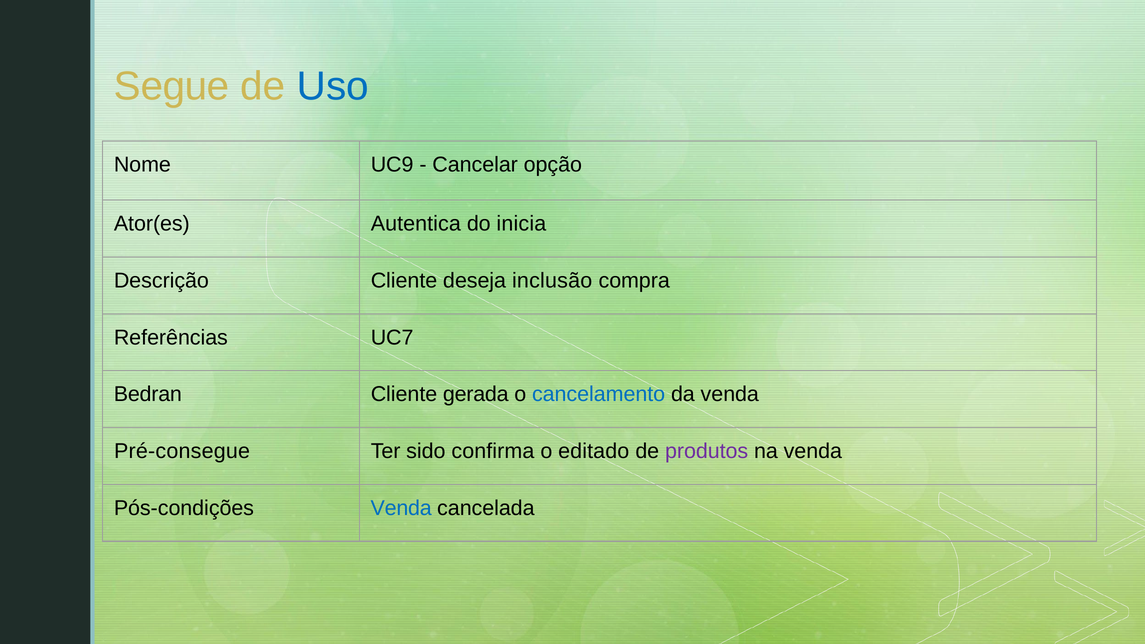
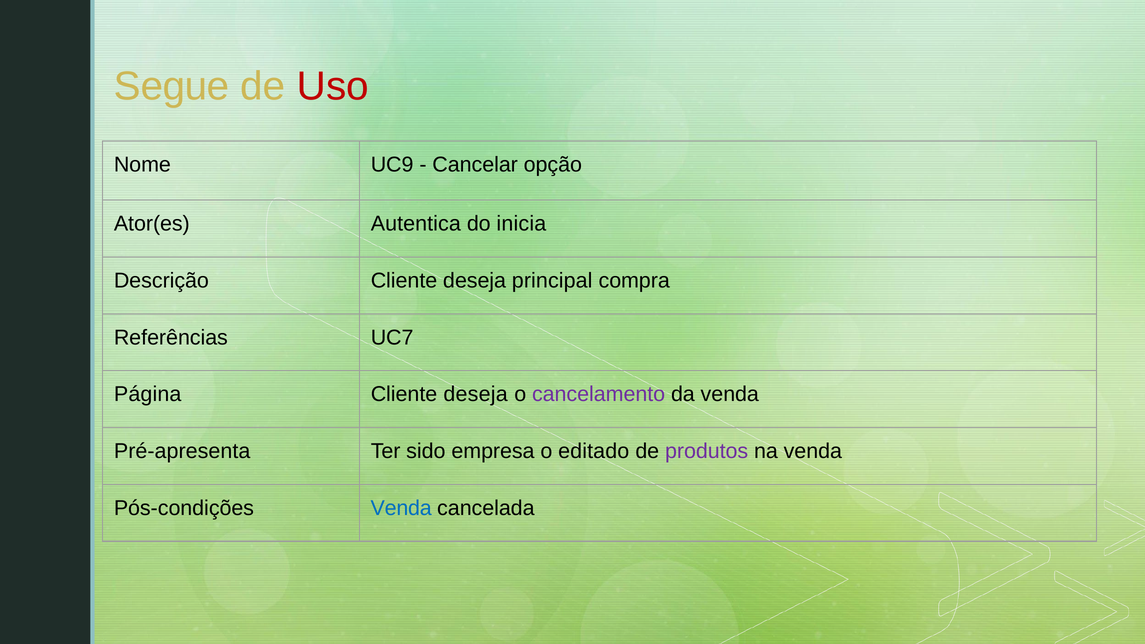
Uso colour: blue -> red
inclusão: inclusão -> principal
Bedran: Bedran -> Página
gerada at (476, 394): gerada -> deseja
cancelamento colour: blue -> purple
Pré-consegue: Pré-consegue -> Pré-apresenta
confirma: confirma -> empresa
